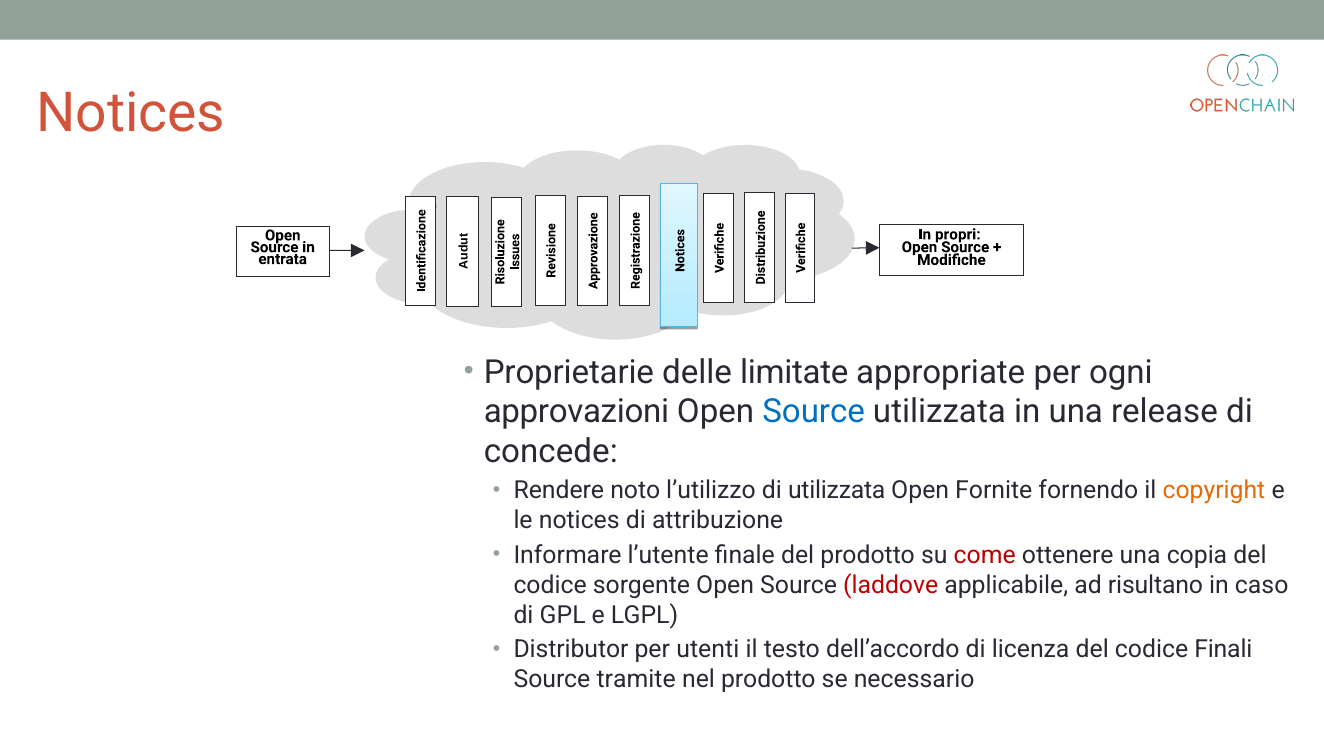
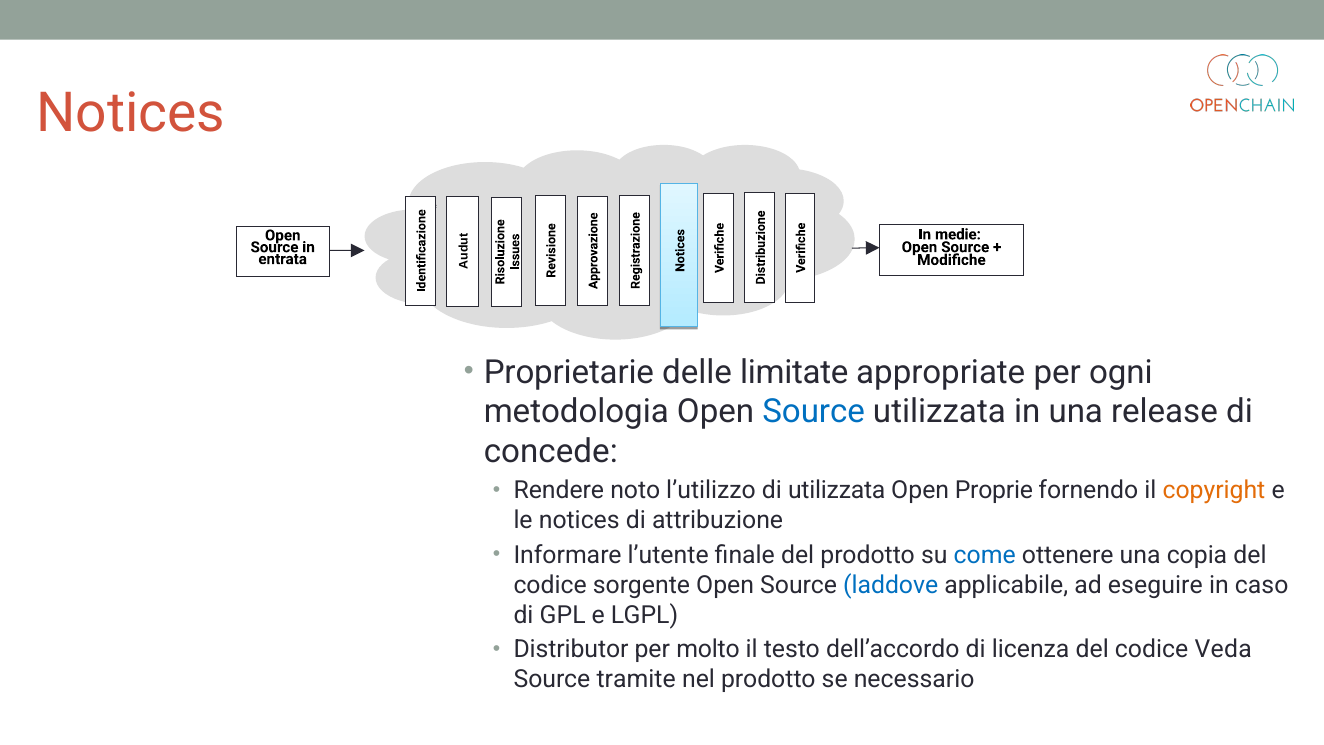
propri: propri -> medie
approvazioni: approvazioni -> metodologia
Fornite: Fornite -> Proprie
come colour: red -> blue
laddove colour: red -> blue
risultano: risultano -> eseguire
utenti: utenti -> molto
Finali: Finali -> Veda
